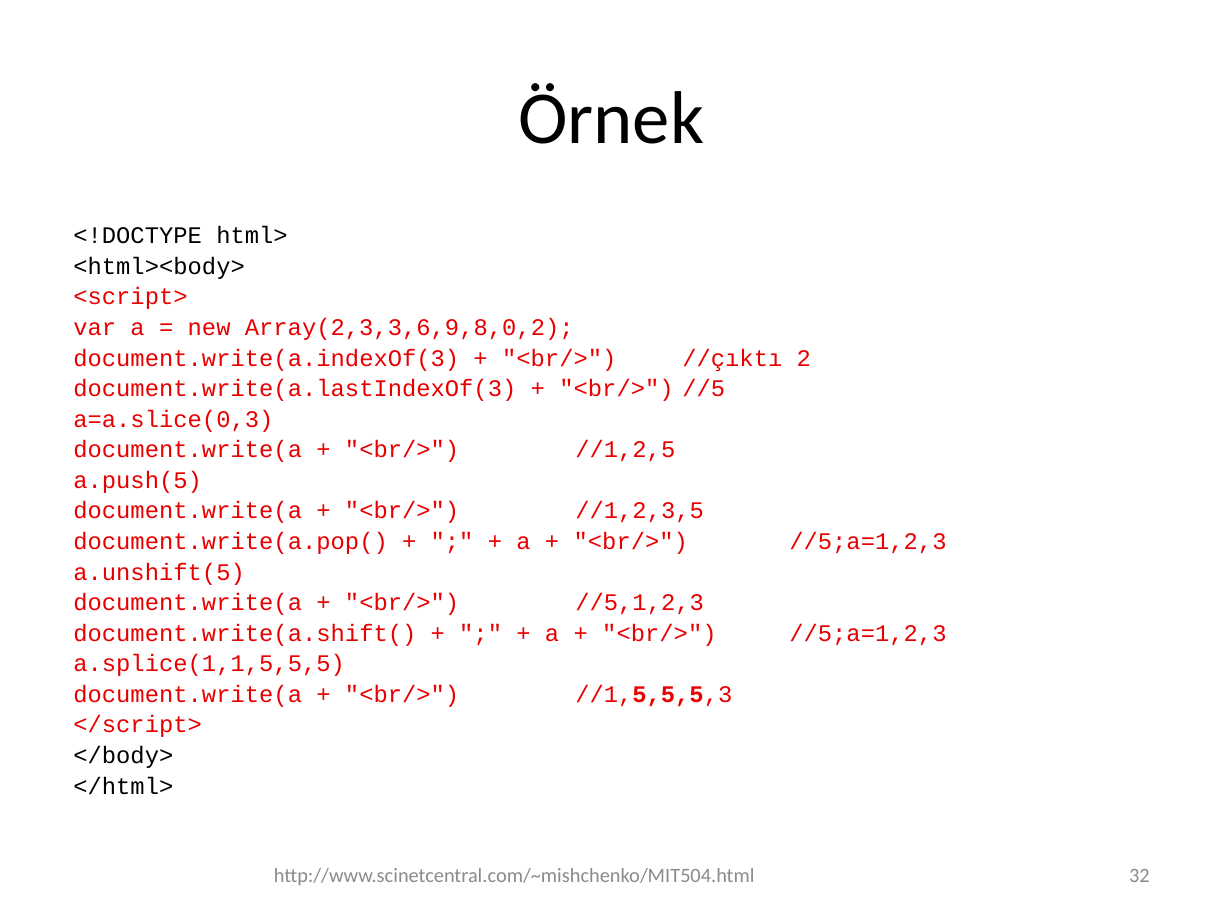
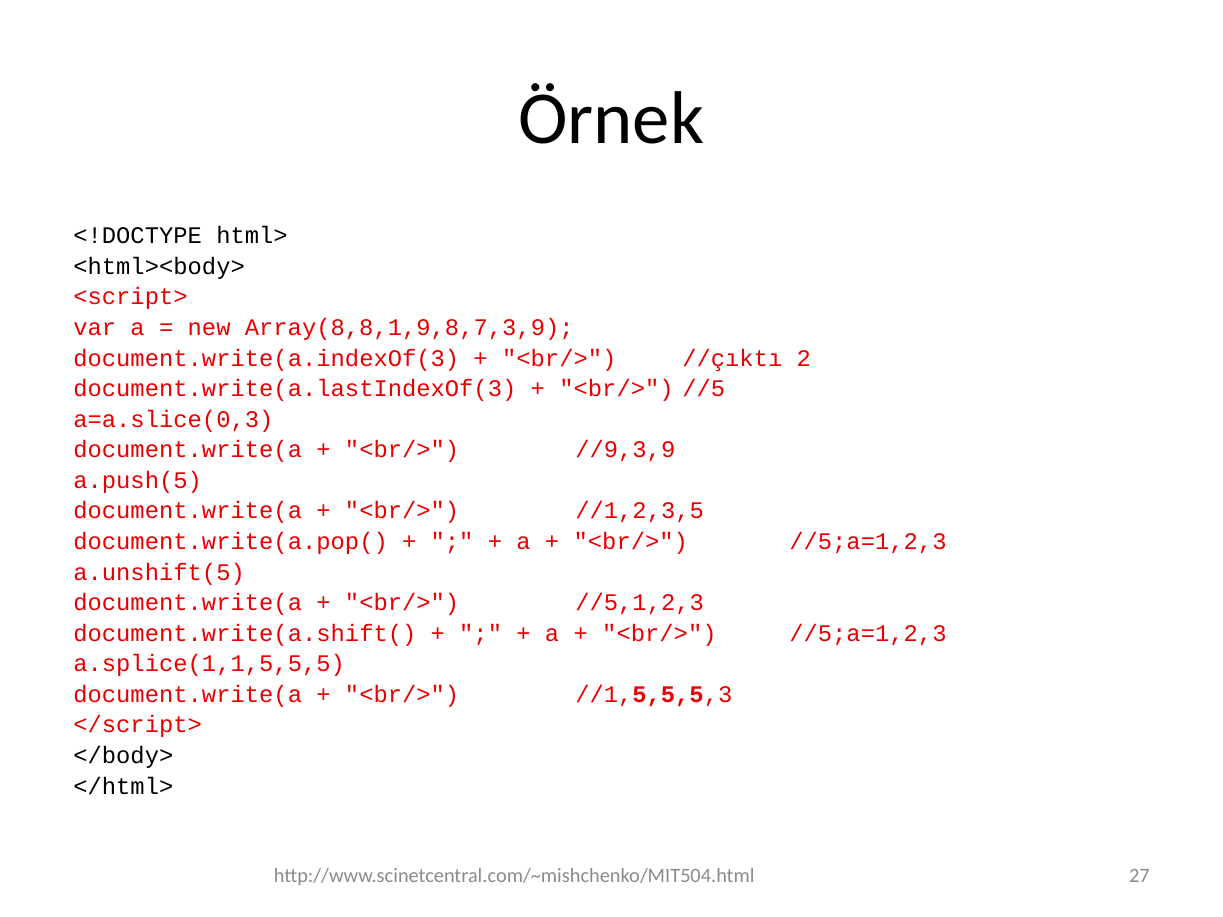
Array(2,3,3,6,9,8,0,2: Array(2,3,3,6,9,8,0,2 -> Array(8,8,1,9,8,7,3,9
//1,2,5: //1,2,5 -> //9,3,9
32: 32 -> 27
